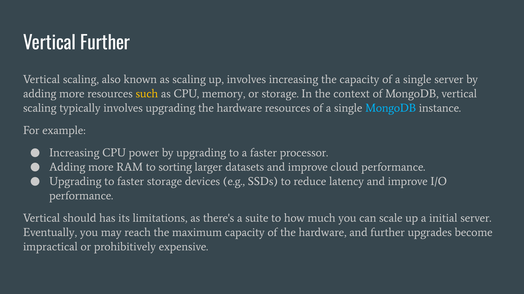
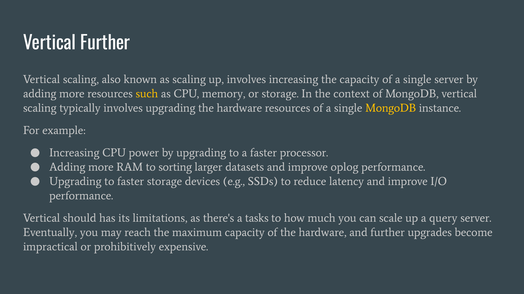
MongoDB at (391, 108) colour: light blue -> yellow
cloud: cloud -> oplog
suite: suite -> tasks
initial: initial -> query
